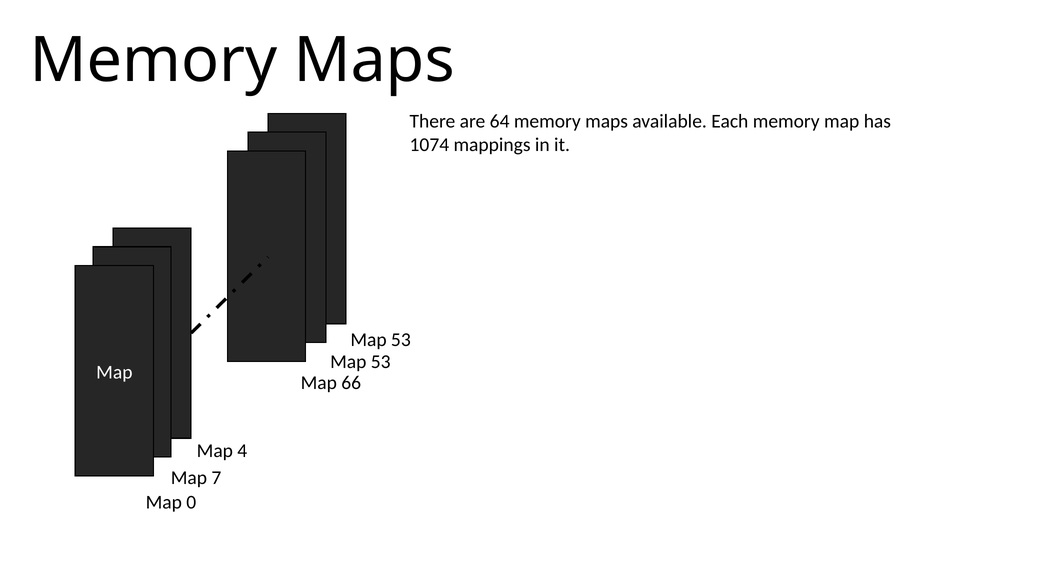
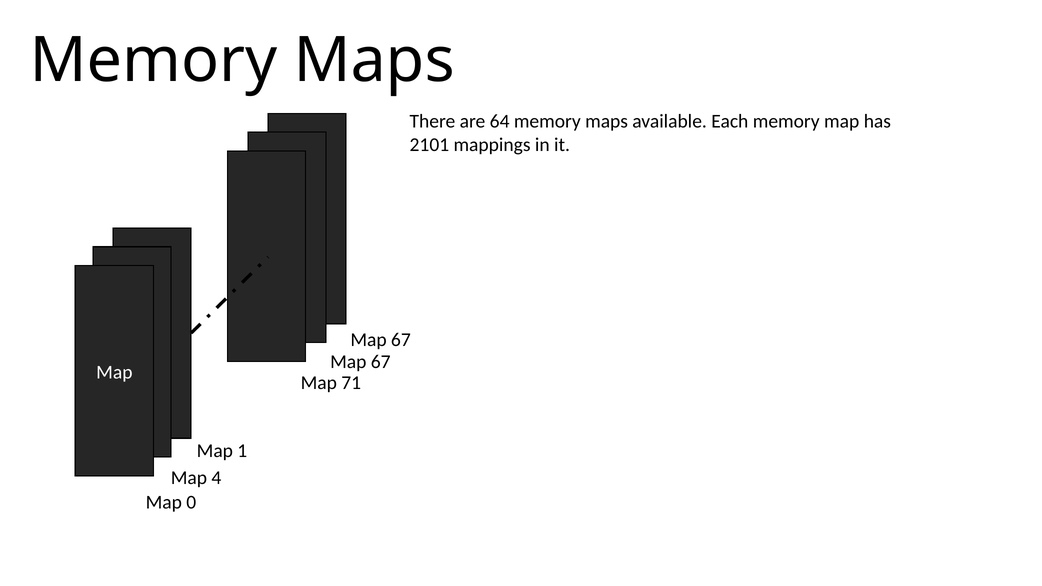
1074: 1074 -> 2101
53 at (401, 340): 53 -> 67
53 at (381, 362): 53 -> 67
66: 66 -> 71
4: 4 -> 1
7: 7 -> 4
